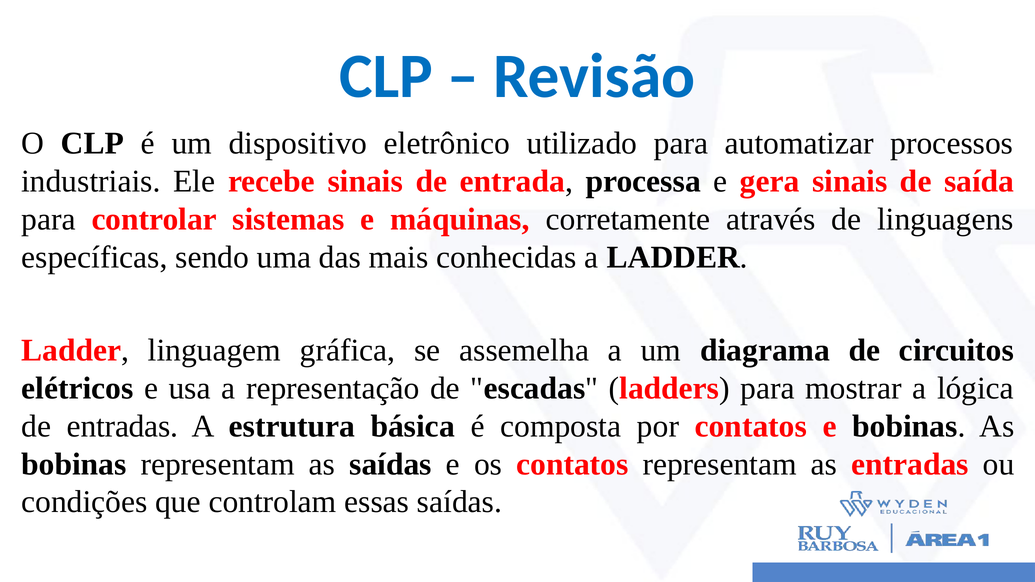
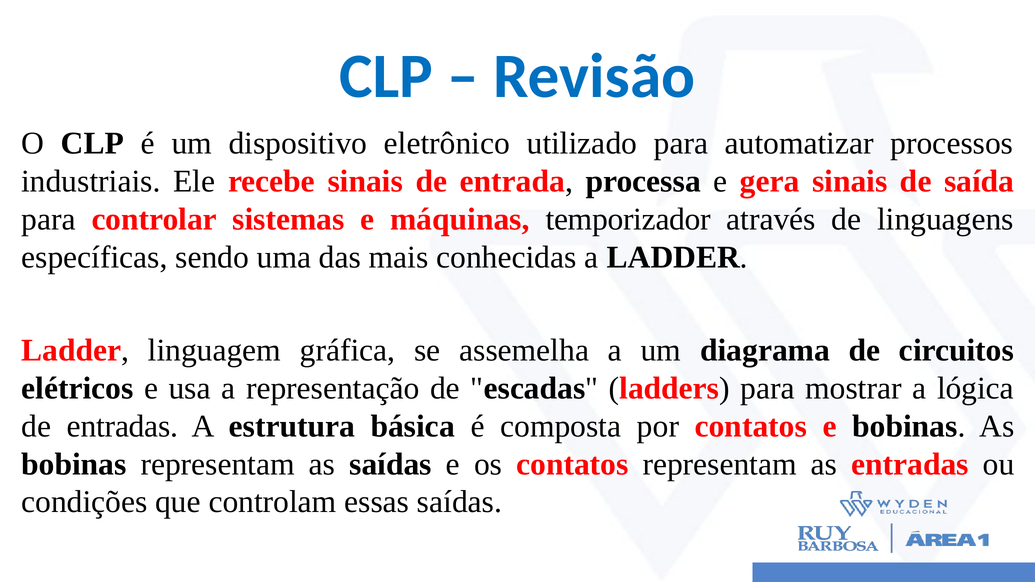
corretamente: corretamente -> temporizador
